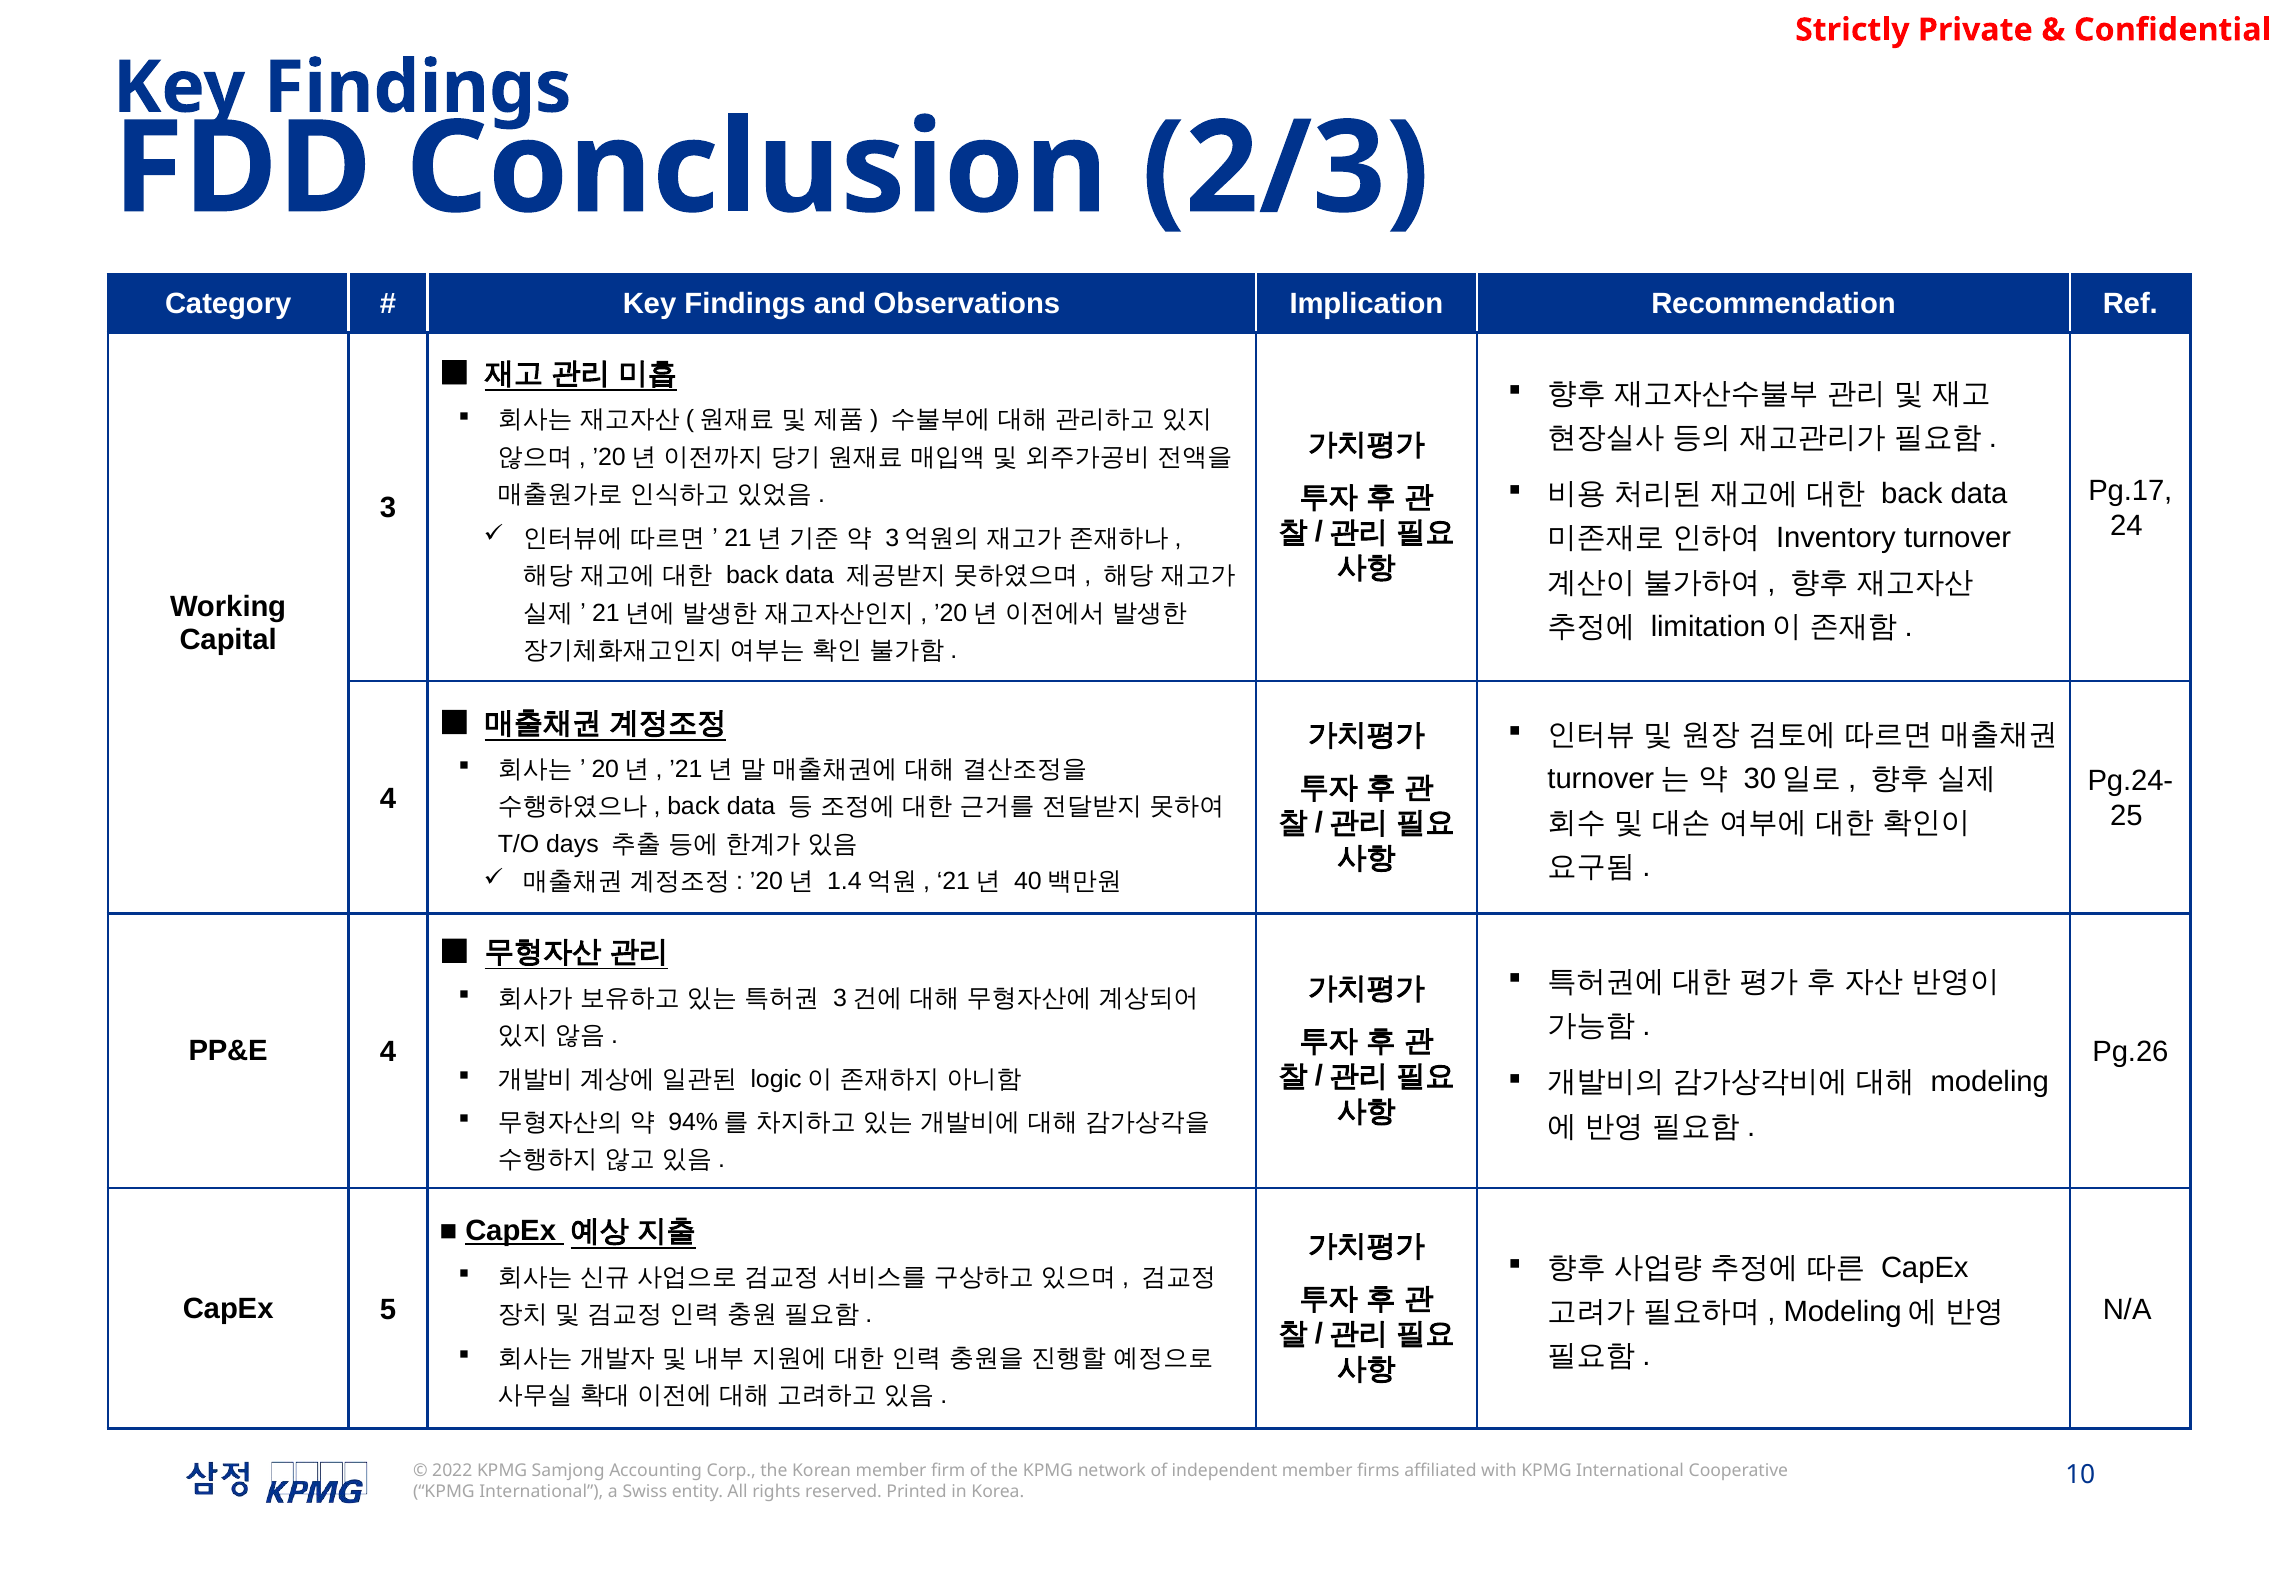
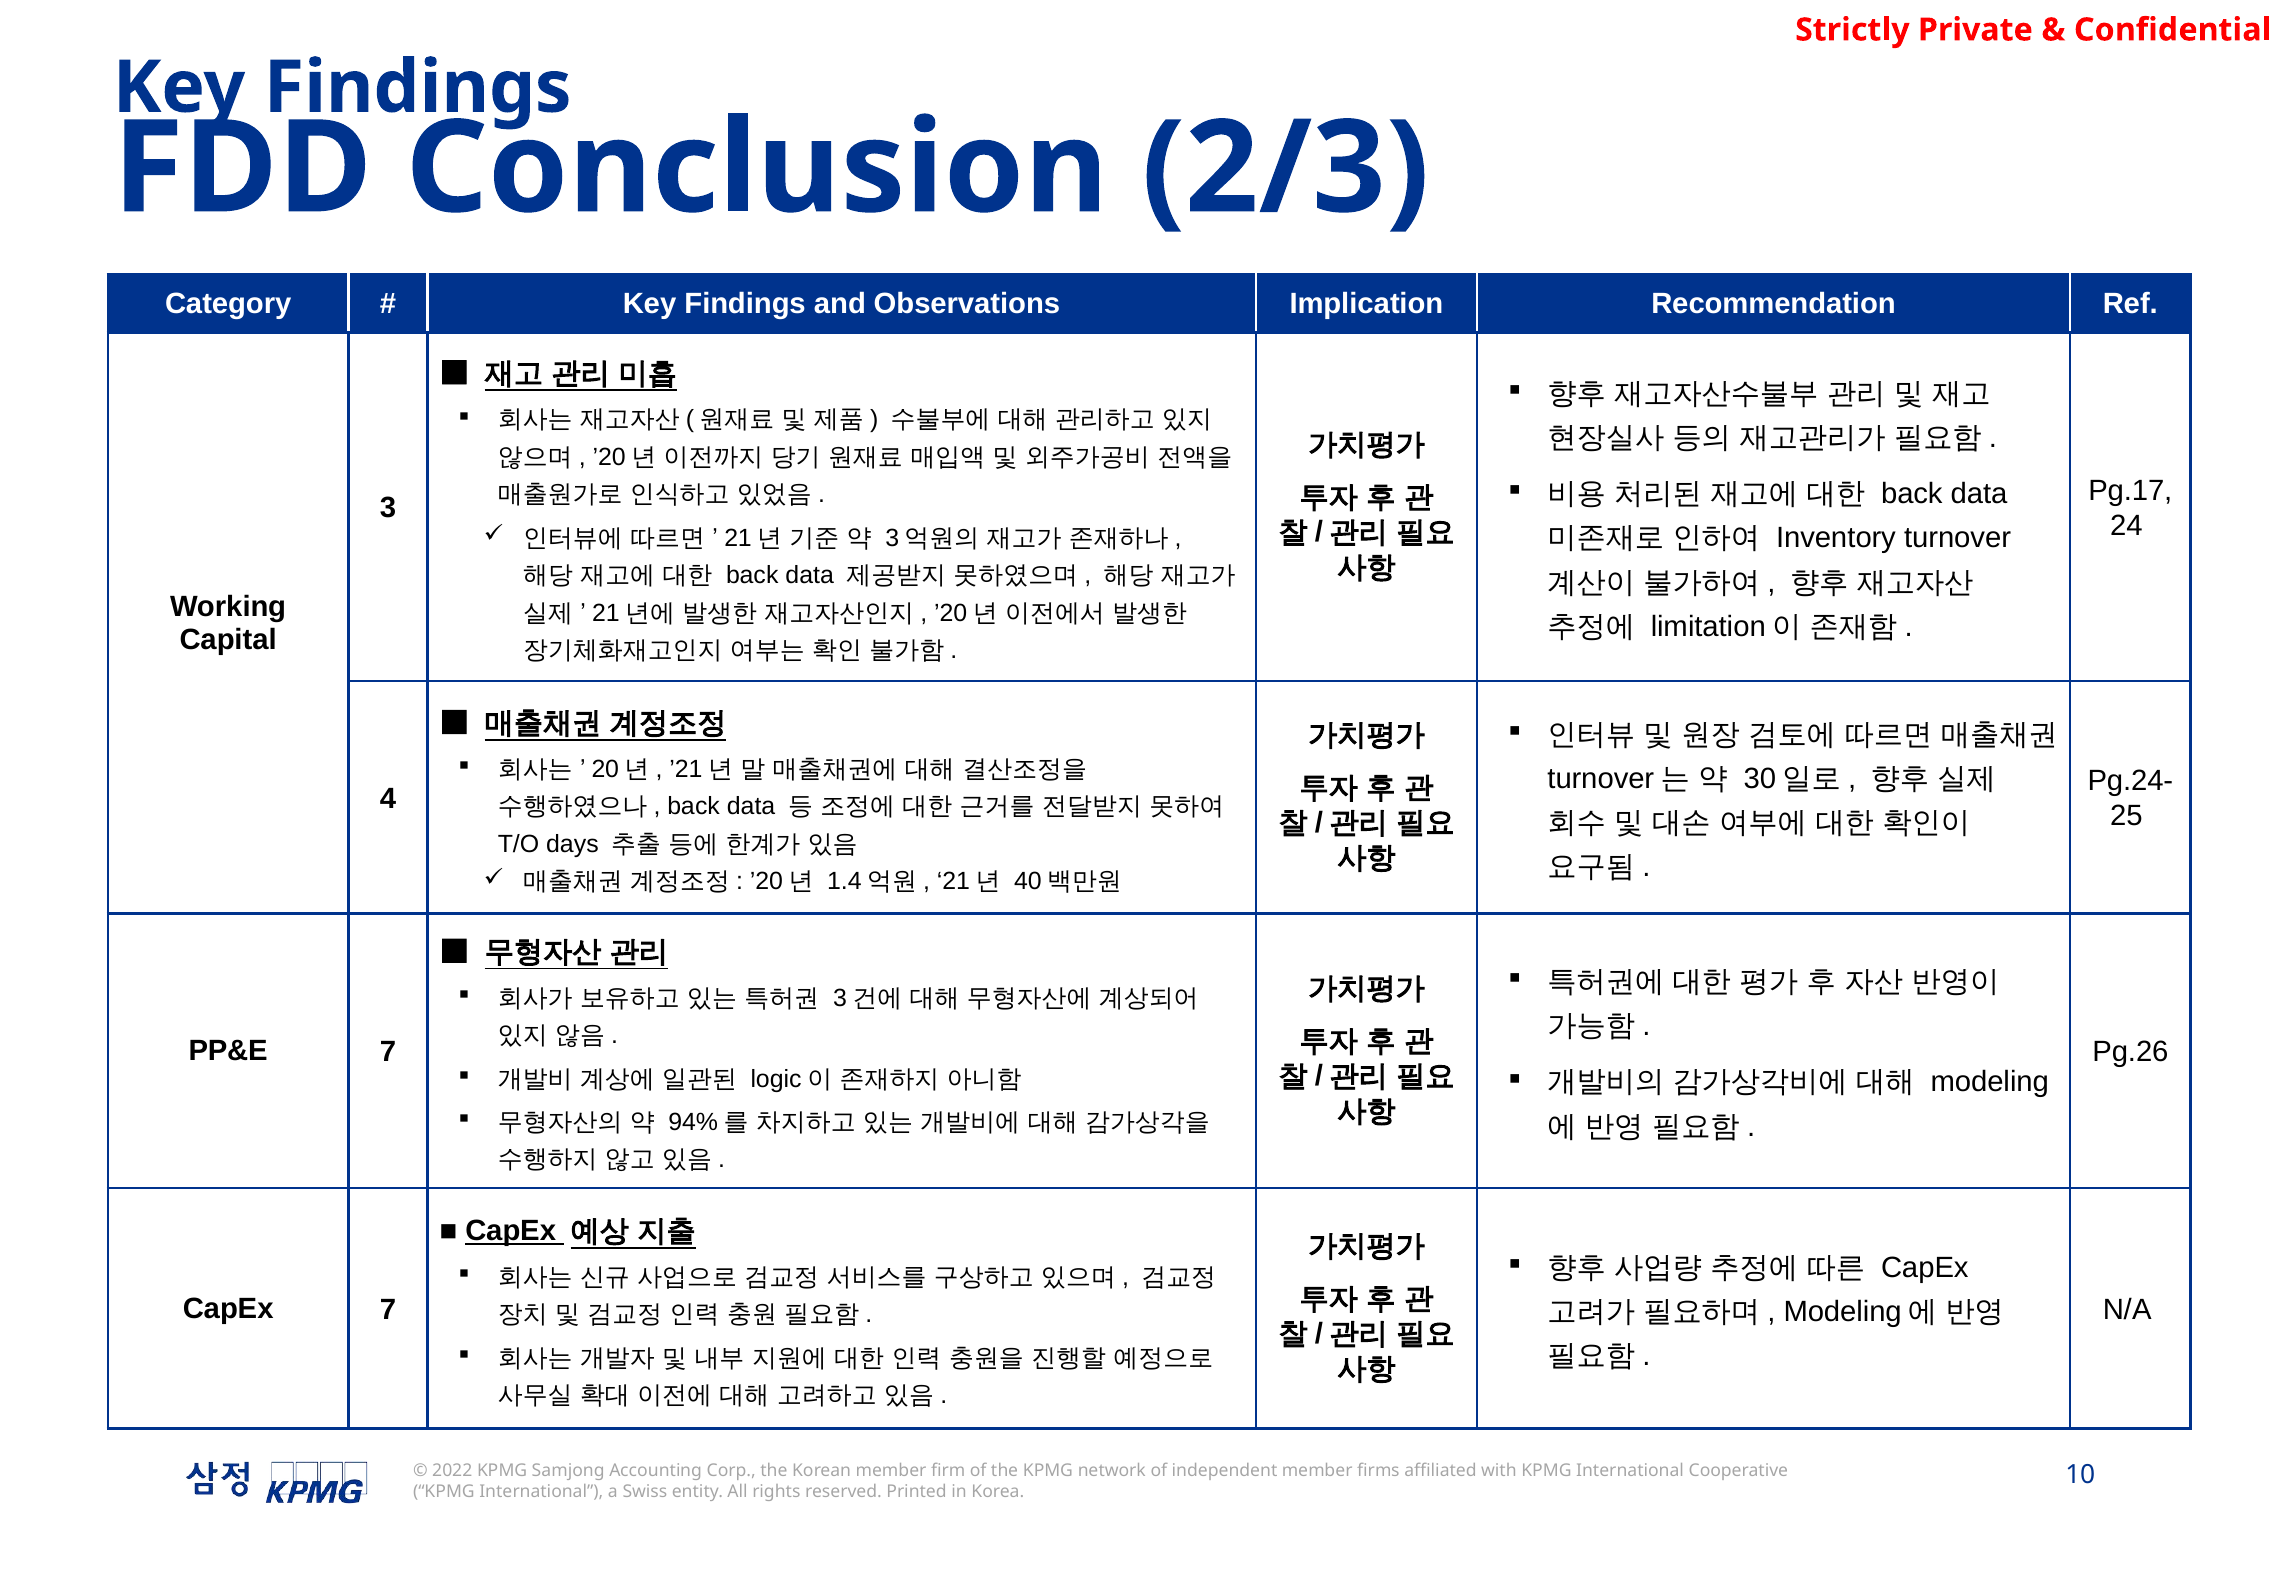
PP&E 4: 4 -> 7
CapEx 5: 5 -> 7
